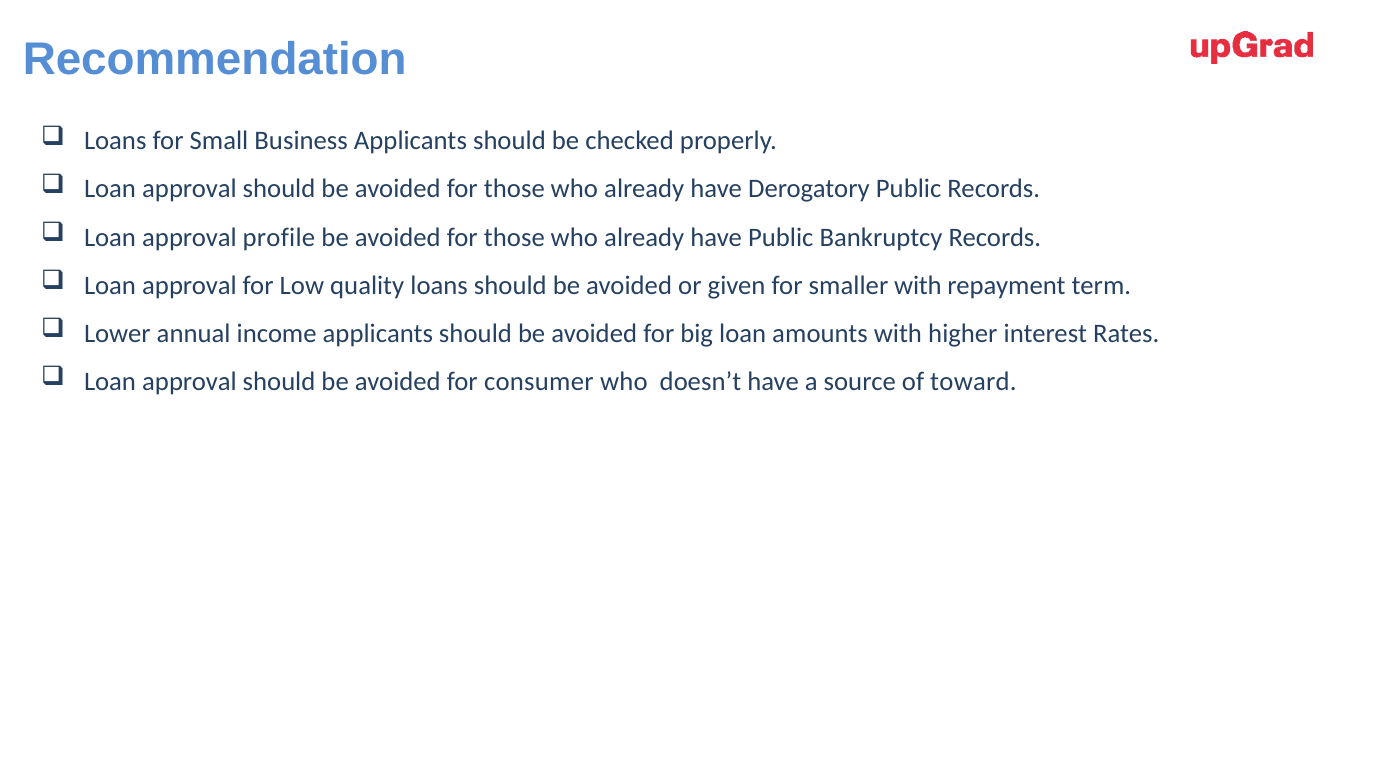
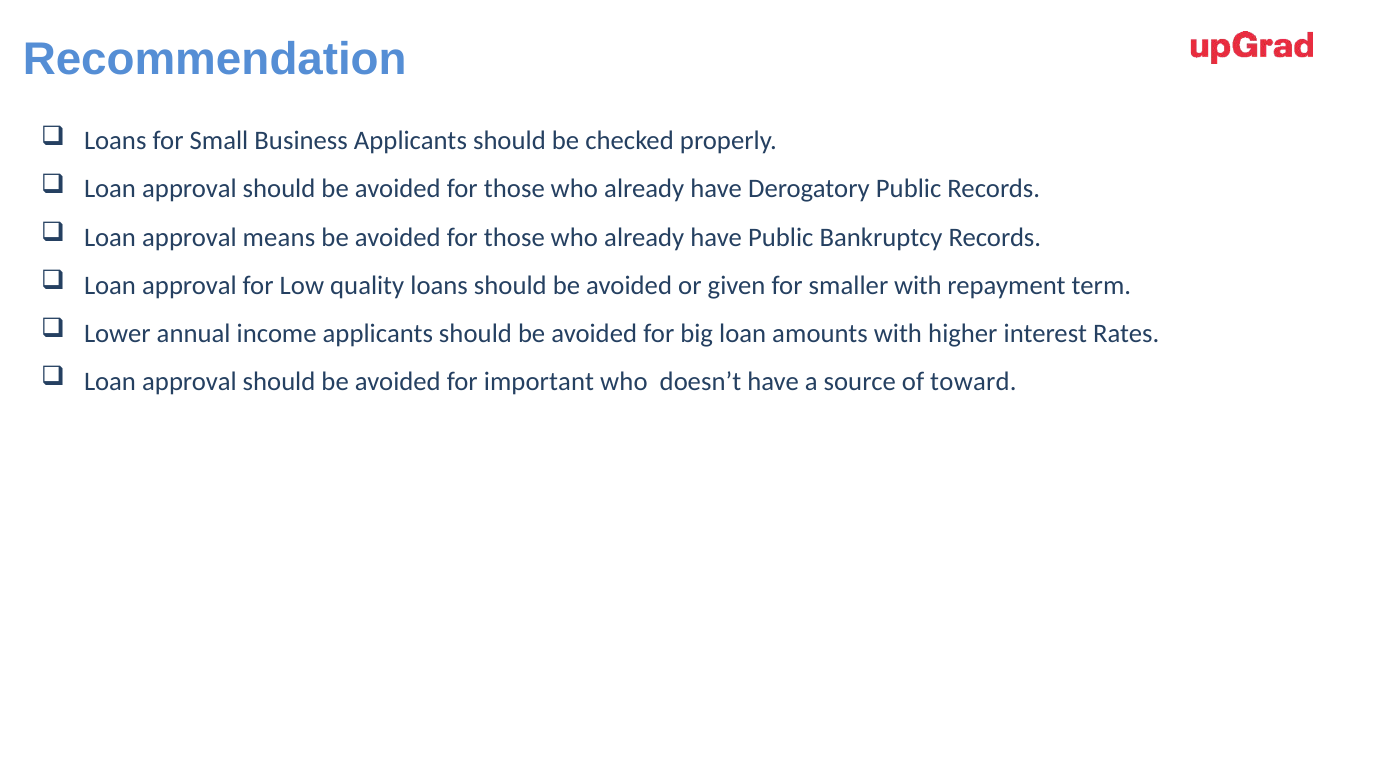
profile: profile -> means
consumer: consumer -> important
